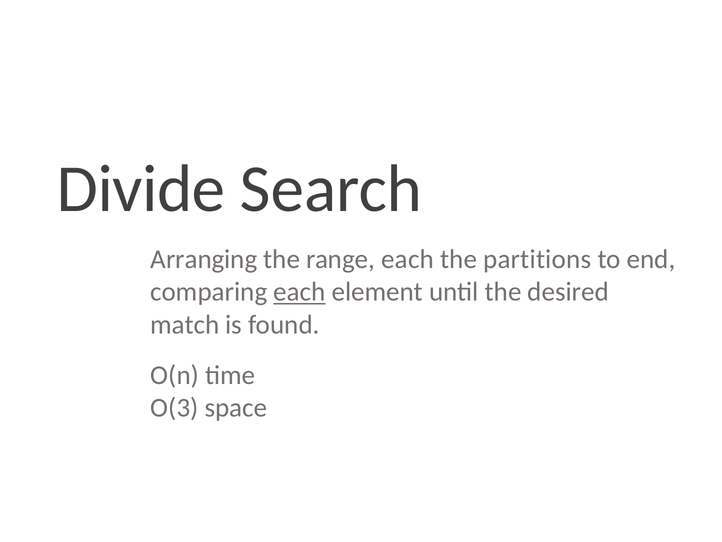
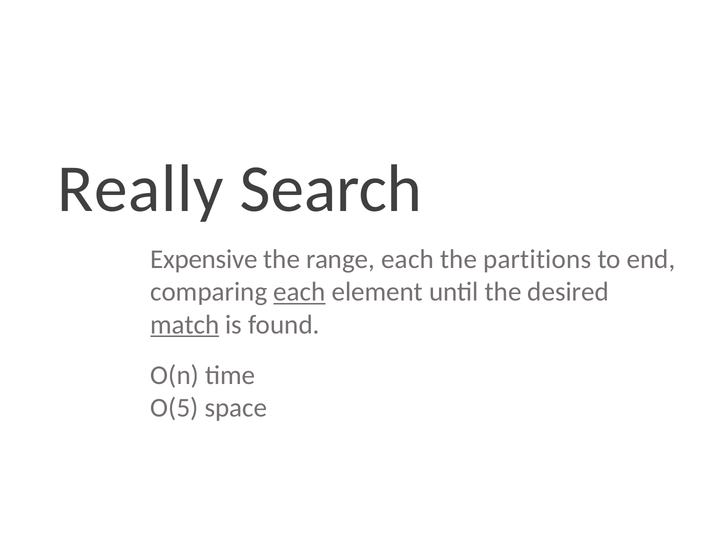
Divide: Divide -> Really
Arranging: Arranging -> Expensive
match underline: none -> present
O(3: O(3 -> O(5
